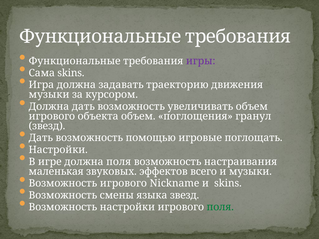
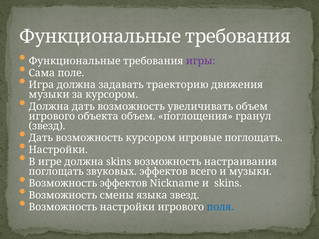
Сама skins: skins -> поле
возможность помощью: помощью -> курсором
должна поля: поля -> skins
маленькая at (56, 172): маленькая -> поглощать
Возможность игрового: игрового -> эффектов
поля at (220, 207) colour: green -> blue
